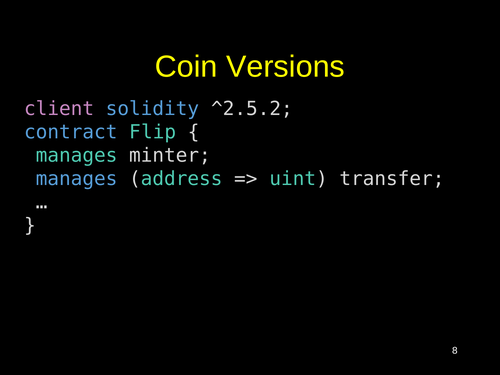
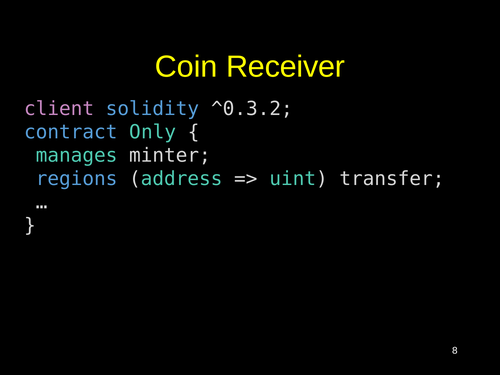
Versions: Versions -> Receiver
^2.5.2: ^2.5.2 -> ^0.3.2
Flip: Flip -> Only
manages at (77, 179): manages -> regions
